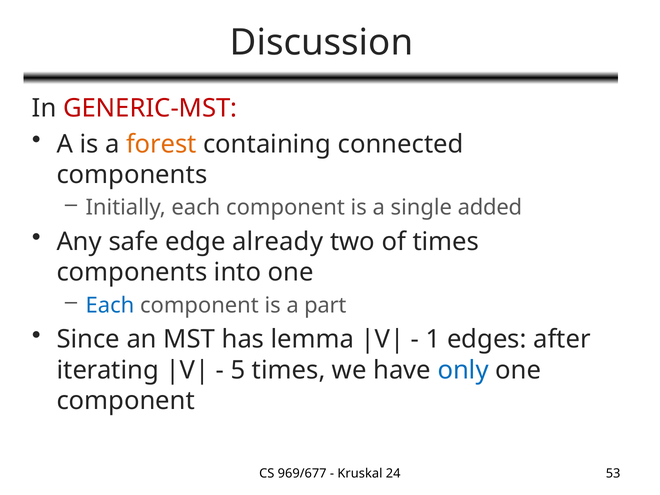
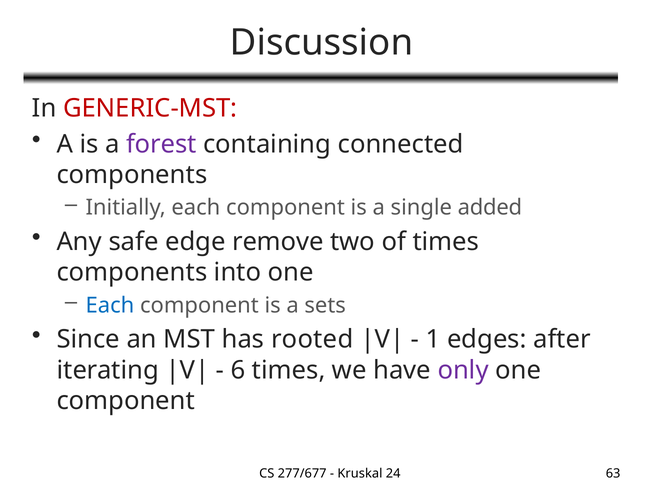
forest colour: orange -> purple
already: already -> remove
part: part -> sets
lemma: lemma -> rooted
5: 5 -> 6
only colour: blue -> purple
969/677: 969/677 -> 277/677
53: 53 -> 63
